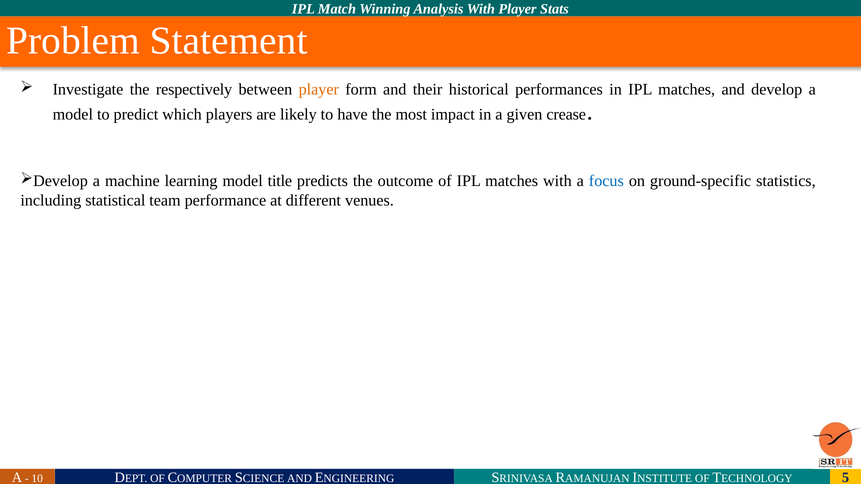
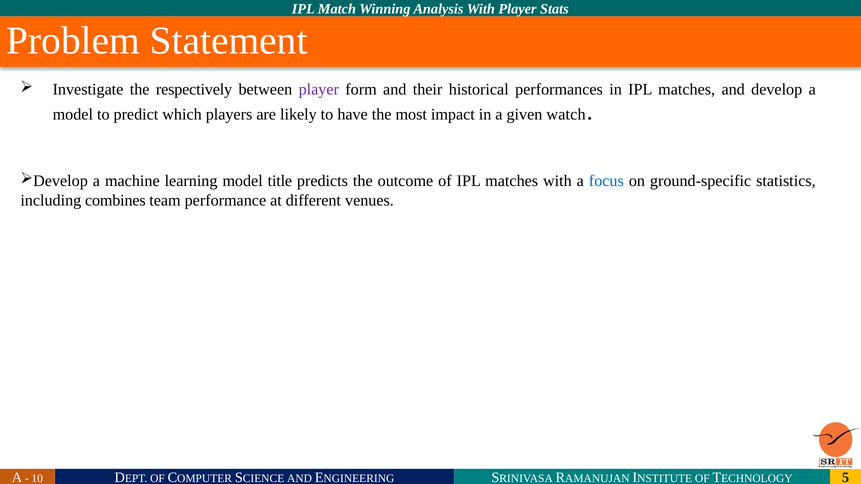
player at (319, 89) colour: orange -> purple
crease: crease -> watch
statistical: statistical -> combines
